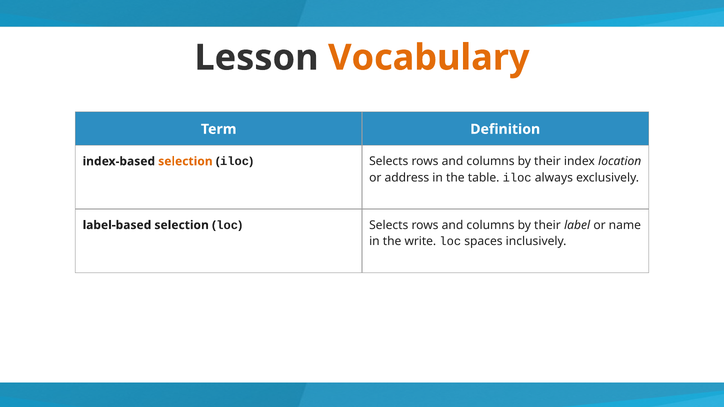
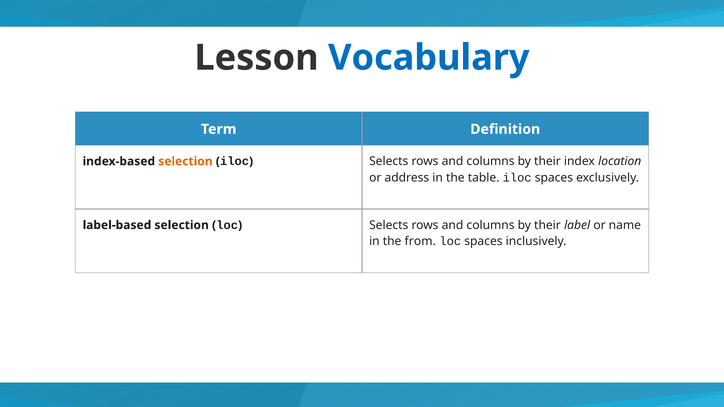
Vocabulary colour: orange -> blue
iloc always: always -> spaces
write: write -> from
